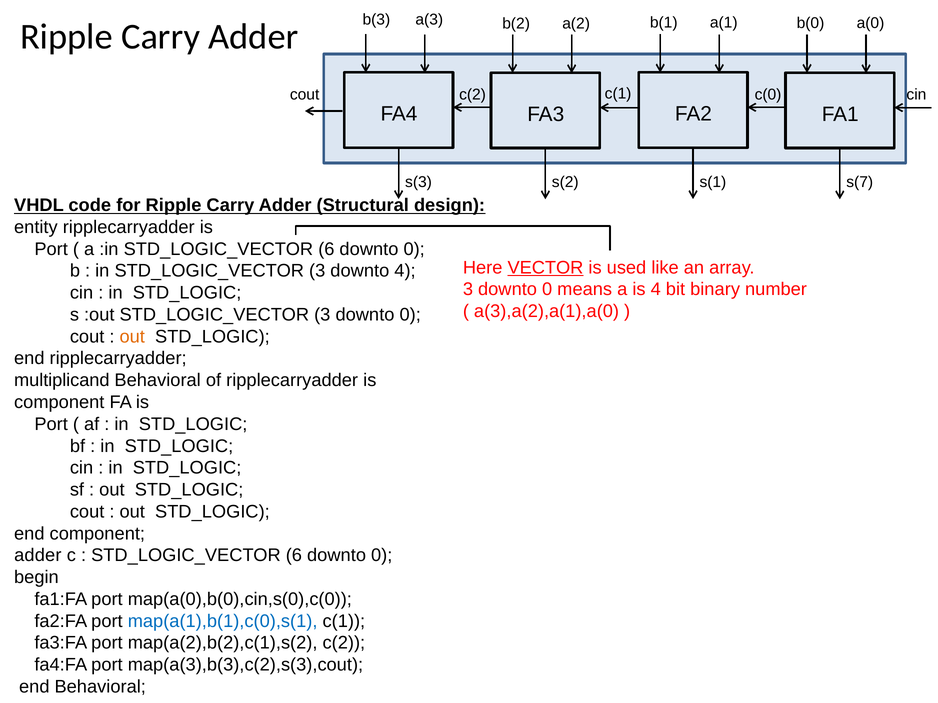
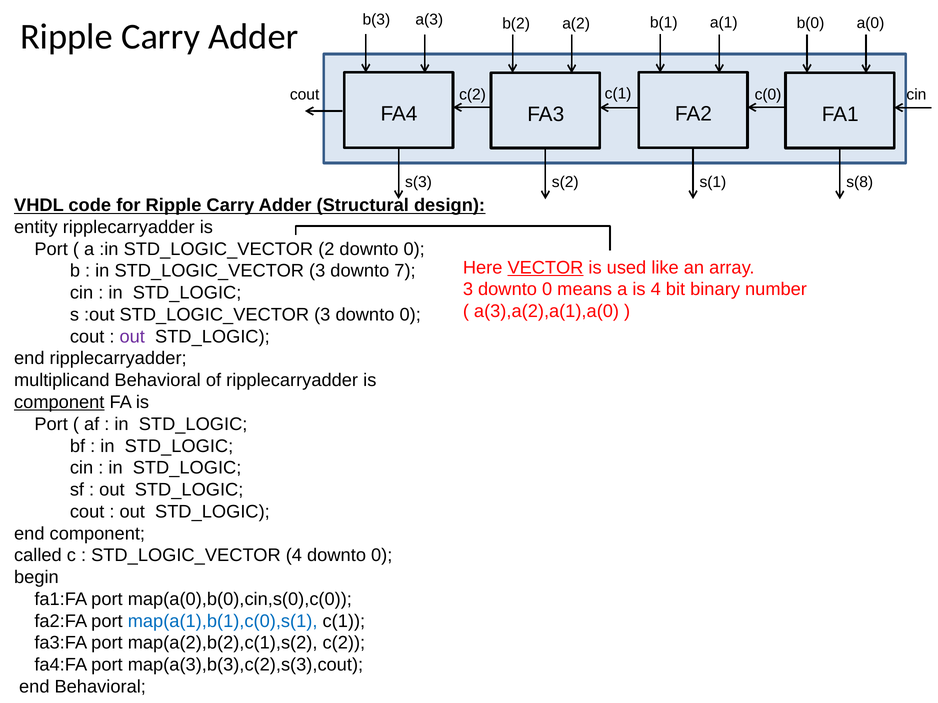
s(7: s(7 -> s(8
:in STD_LOGIC_VECTOR 6: 6 -> 2
downto 4: 4 -> 7
out at (132, 337) colour: orange -> purple
component at (59, 403) underline: none -> present
adder at (38, 556): adder -> called
6 at (294, 556): 6 -> 4
